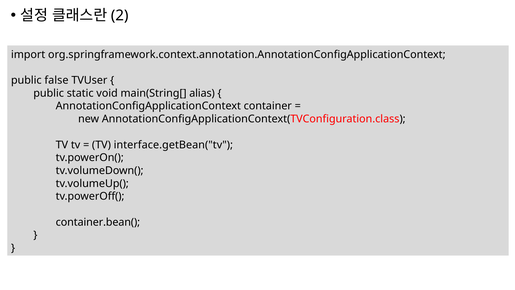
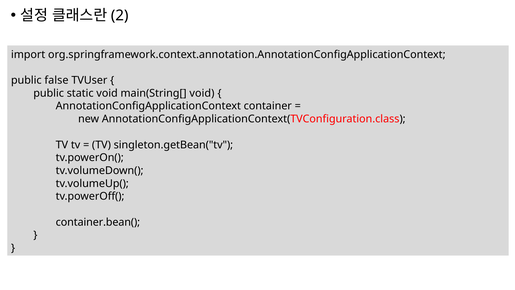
main(String[ alias: alias -> void
interface.getBean("tv: interface.getBean("tv -> singleton.getBean("tv
